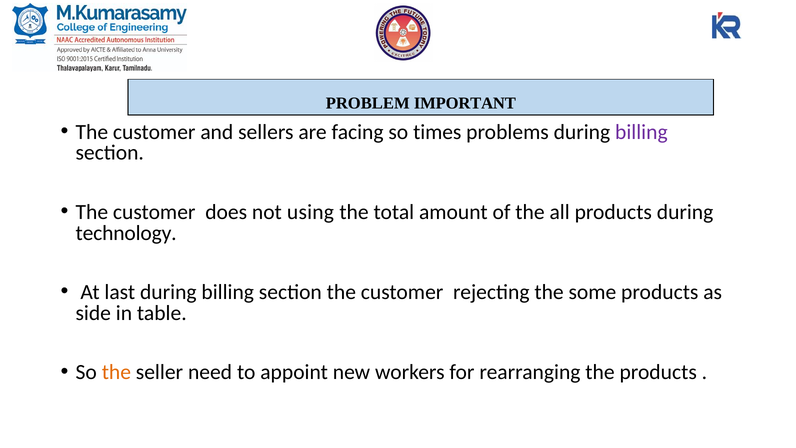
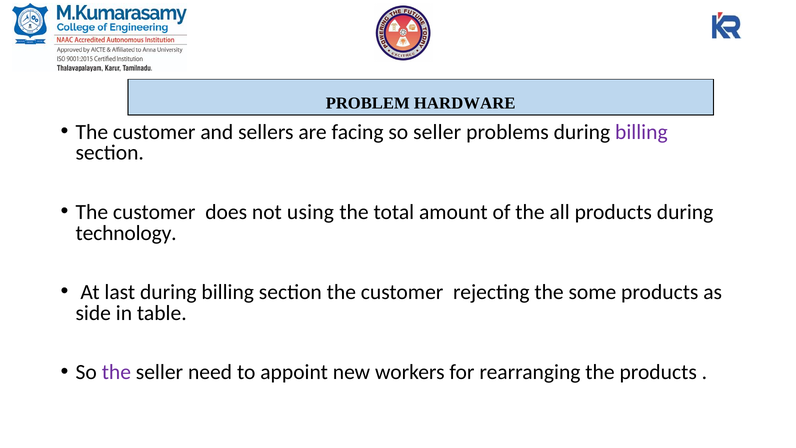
IMPORTANT: IMPORTANT -> HARDWARE
so times: times -> seller
the at (116, 372) colour: orange -> purple
